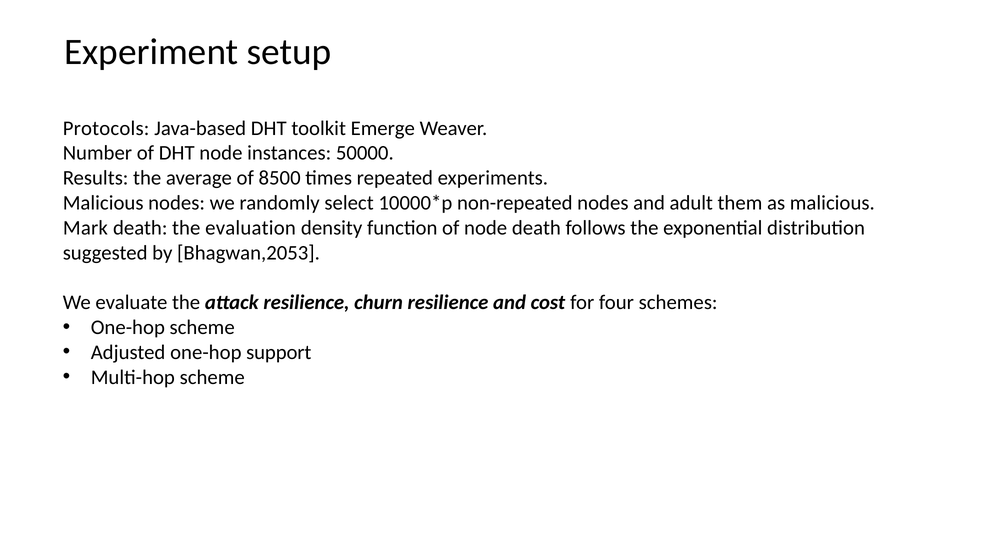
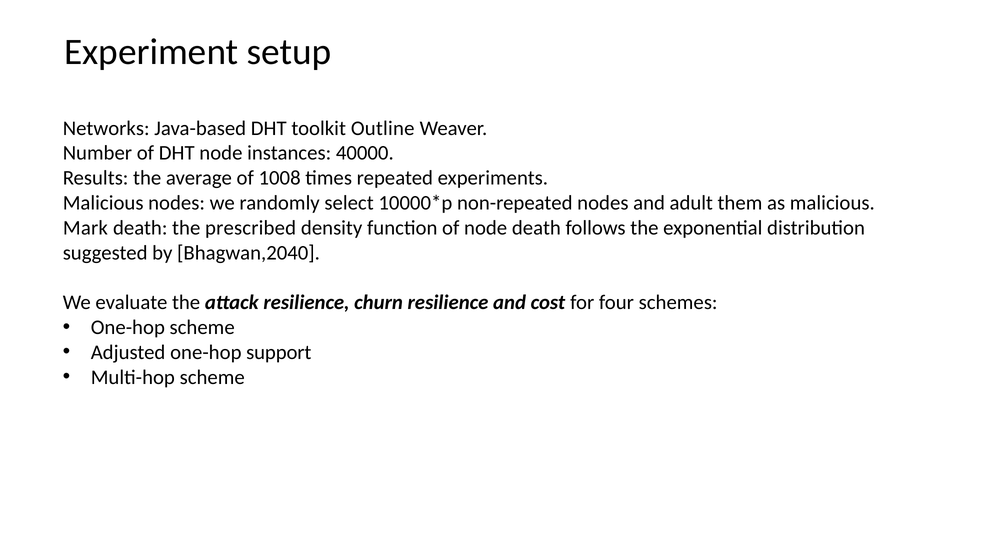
Protocols: Protocols -> Networks
Emerge: Emerge -> Outline
50000: 50000 -> 40000
8500: 8500 -> 1008
evaluation: evaluation -> prescribed
Bhagwan,2053: Bhagwan,2053 -> Bhagwan,2040
